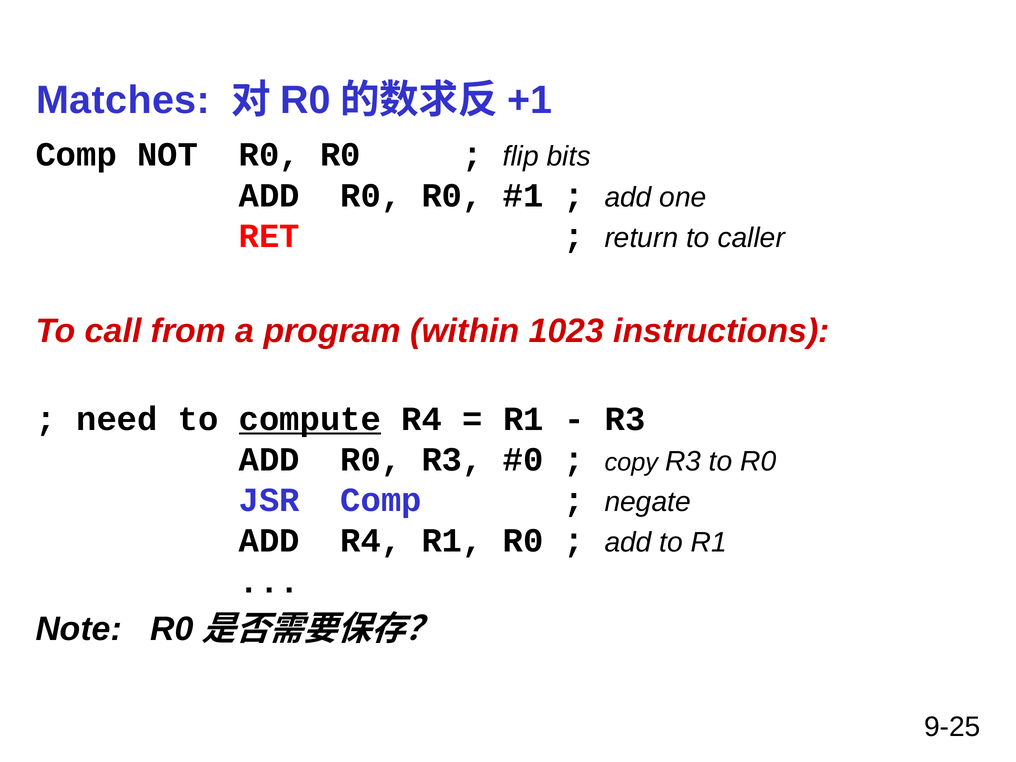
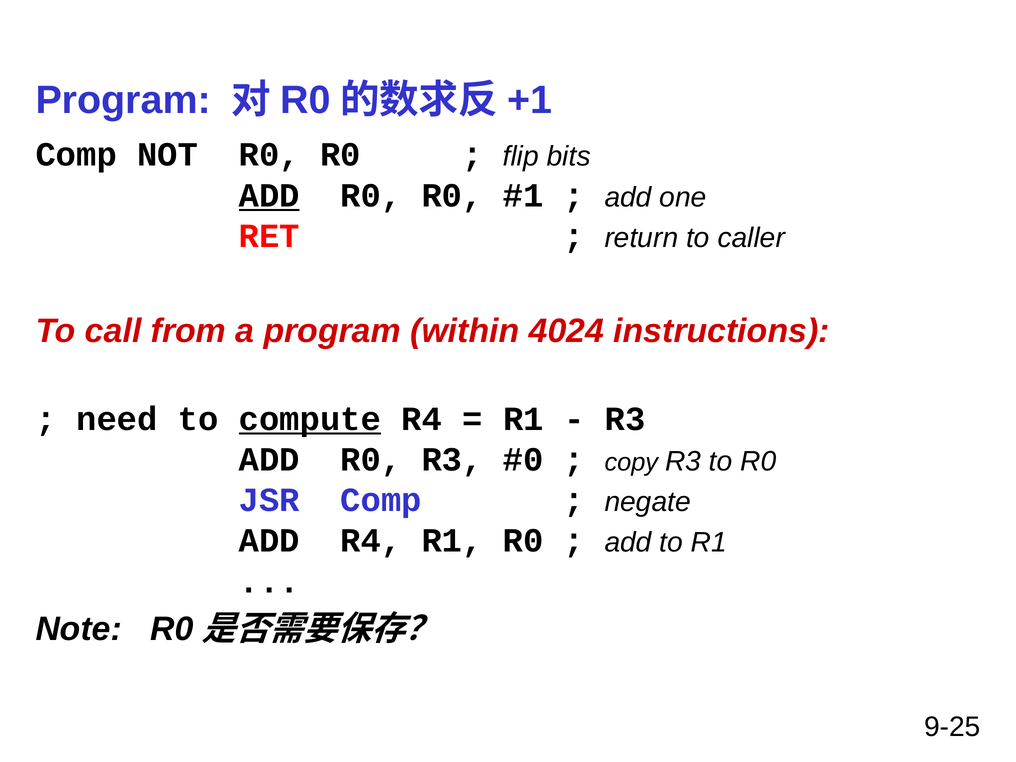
Matches at (123, 100): Matches -> Program
ADD at (269, 195) underline: none -> present
1023: 1023 -> 4024
